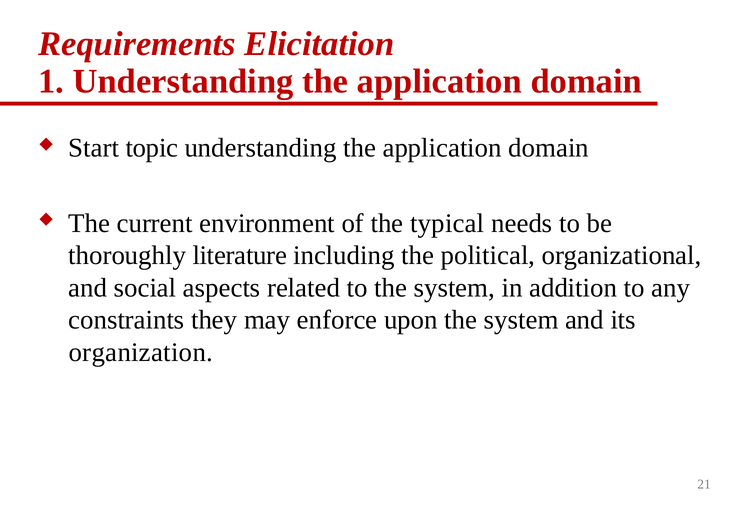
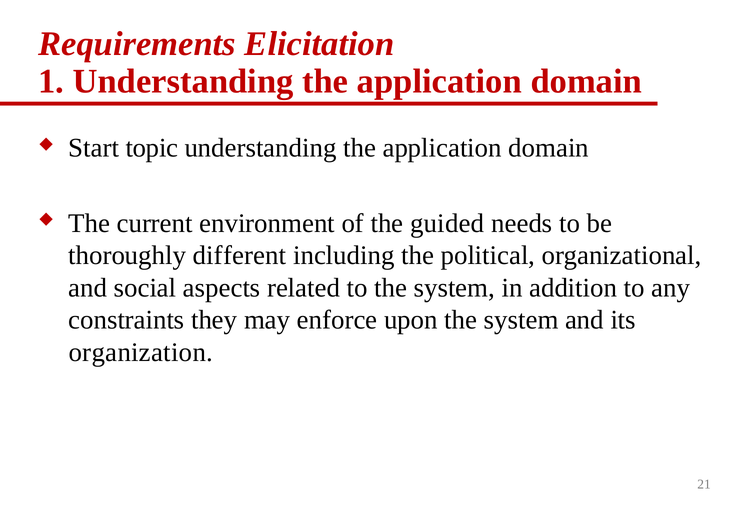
typical: typical -> guided
literature: literature -> different
